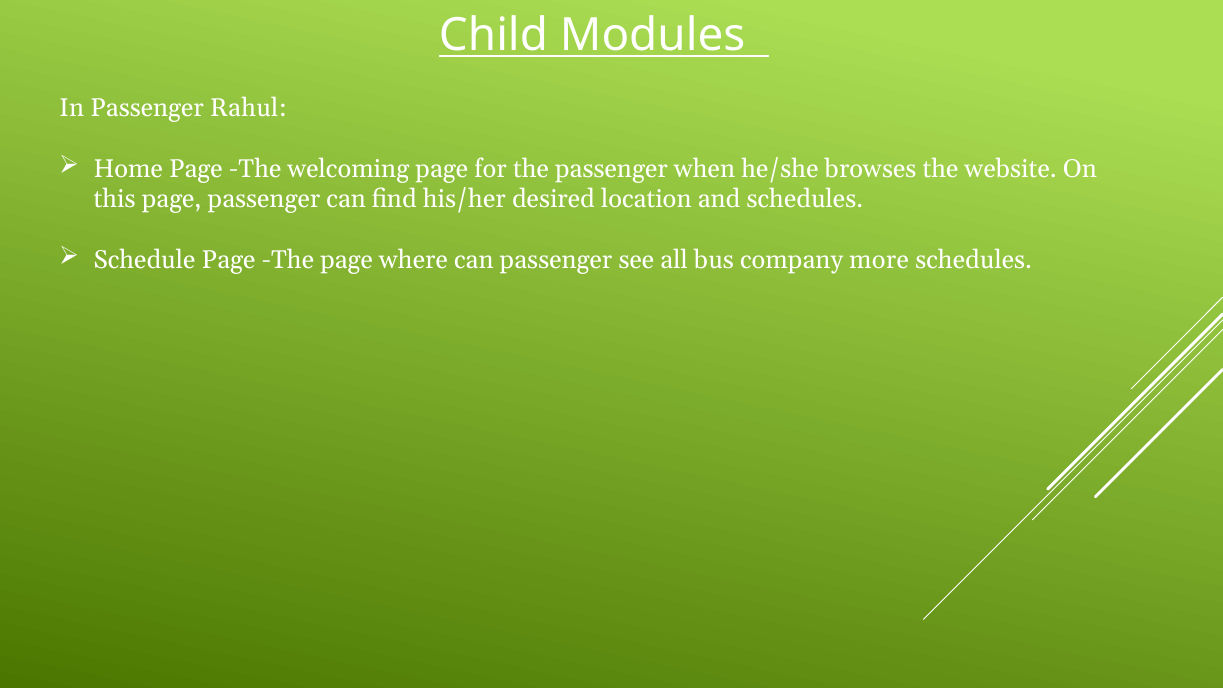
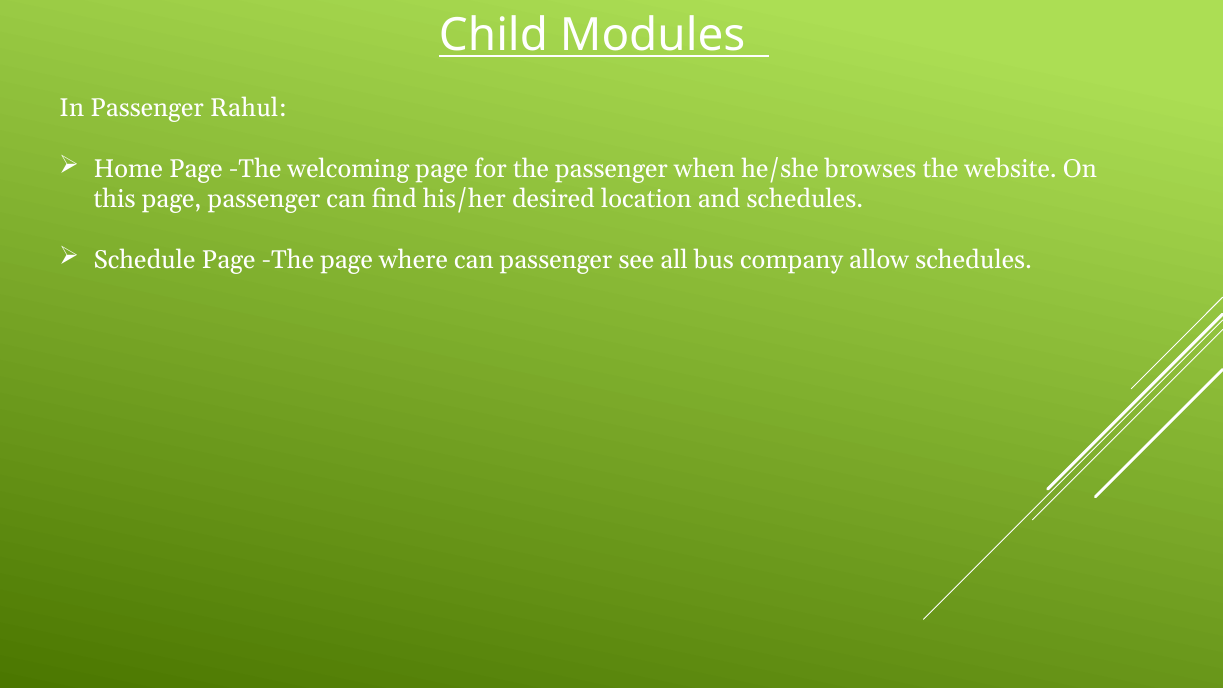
more: more -> allow
